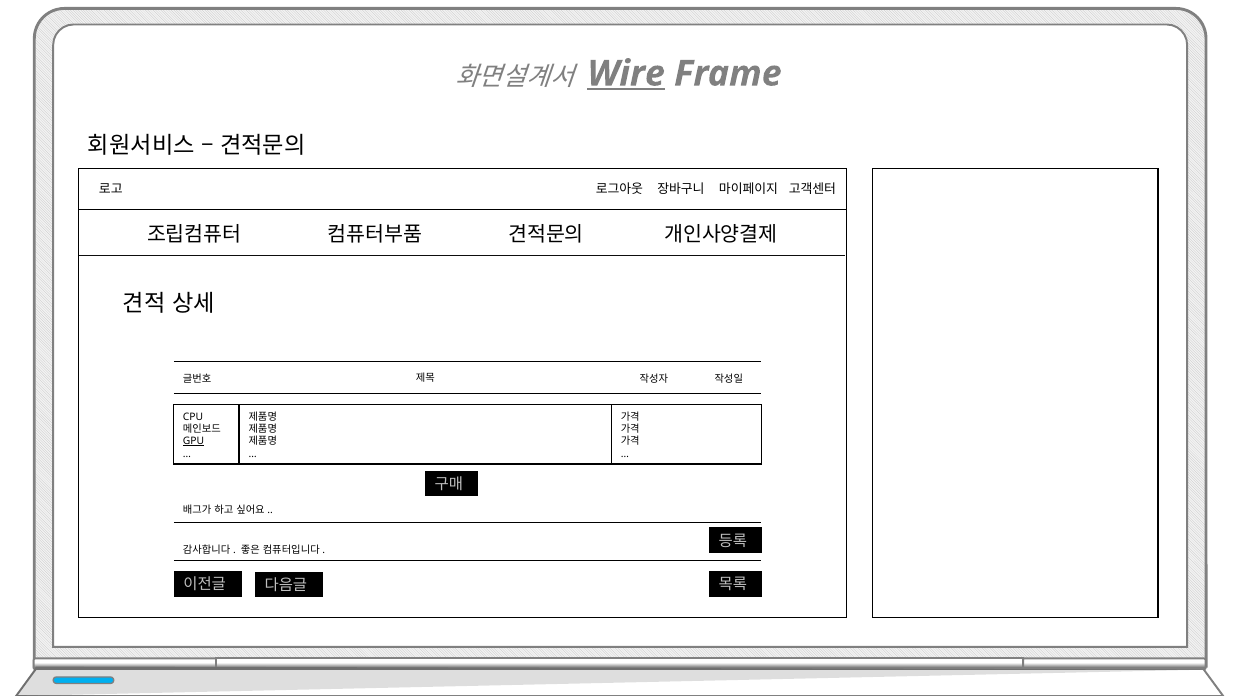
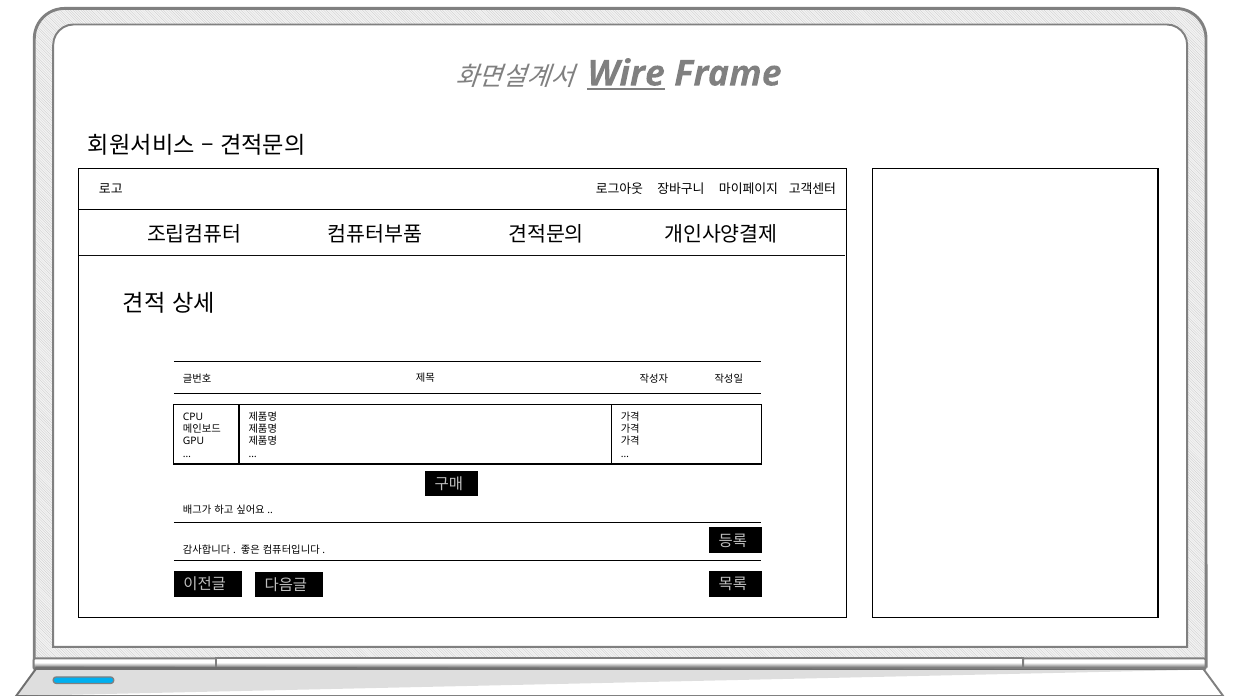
GPU underline: present -> none
